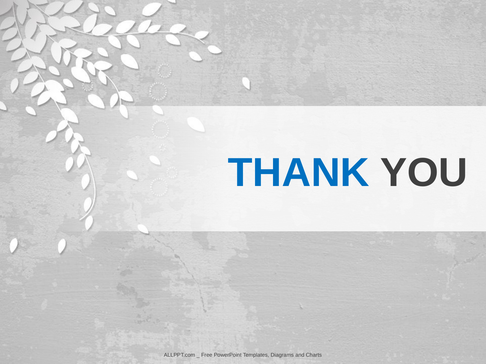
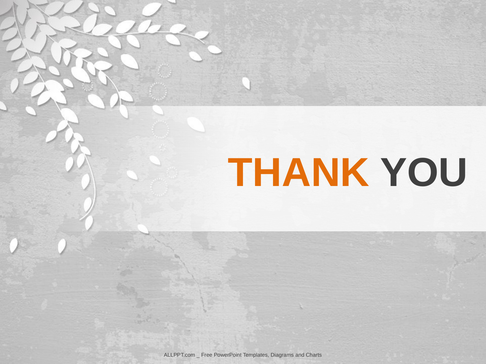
THANK colour: blue -> orange
